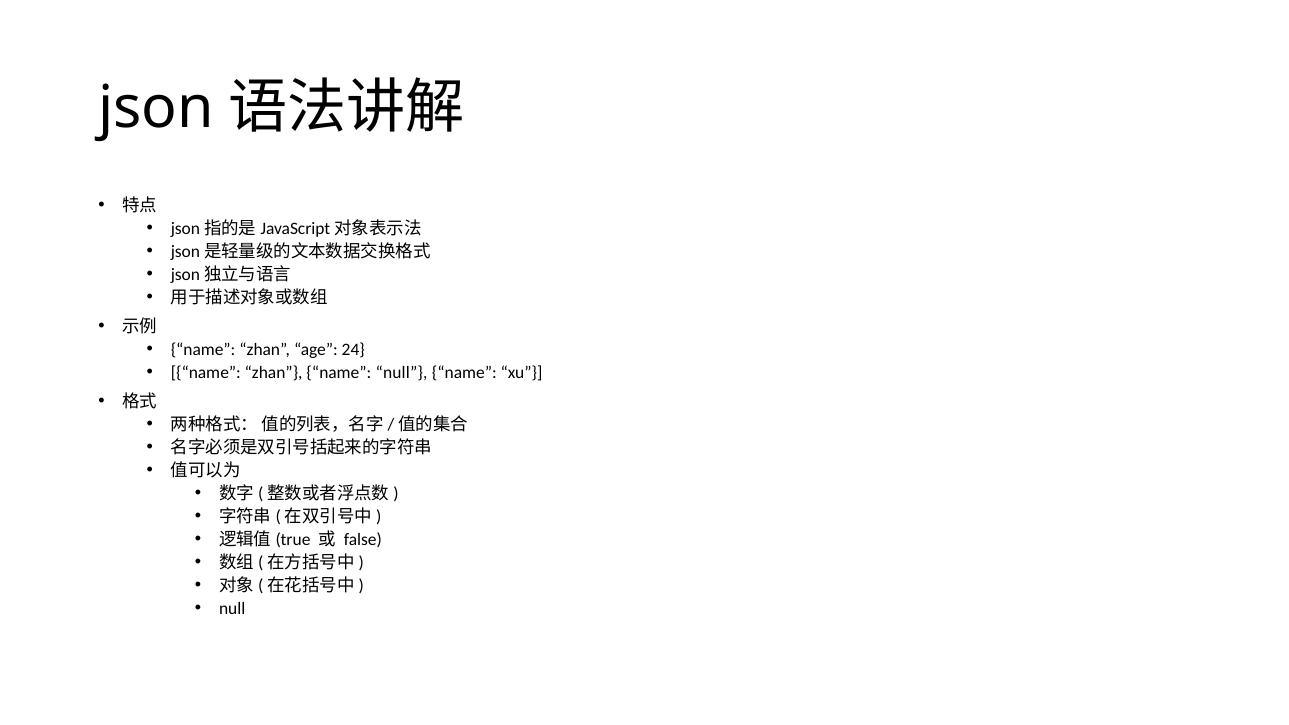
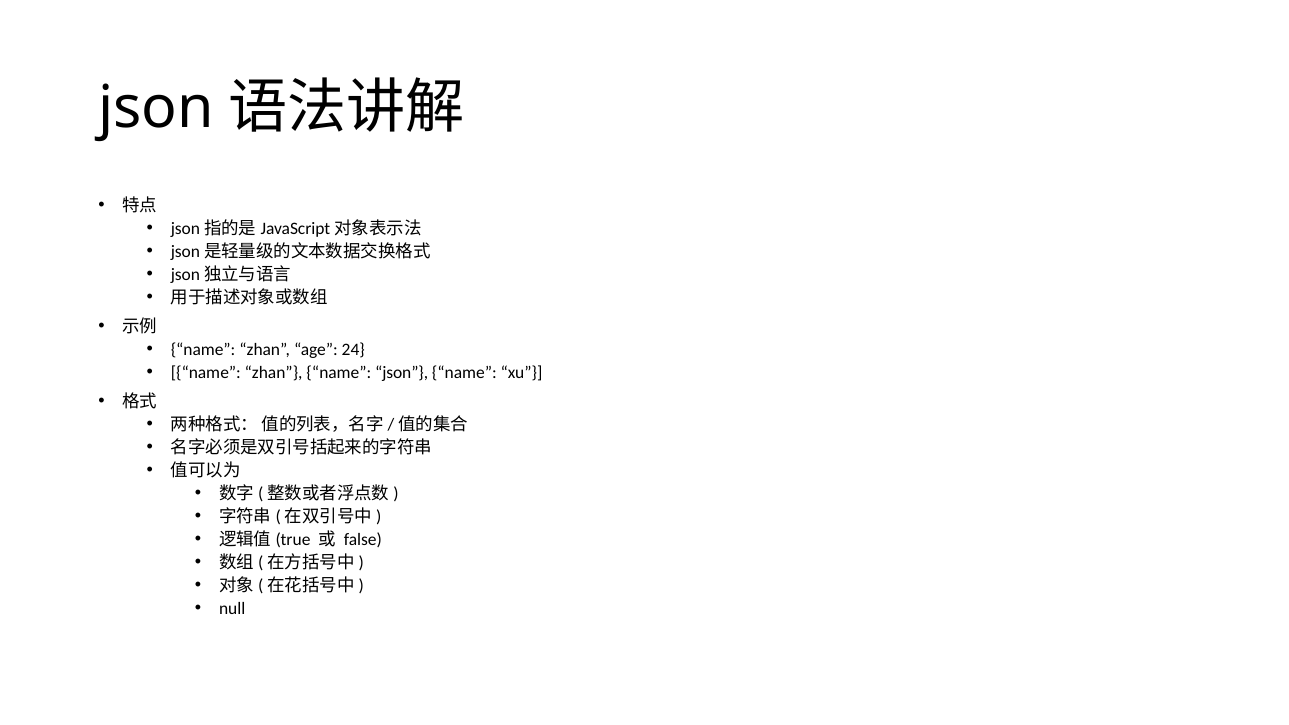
name null: null -> json
